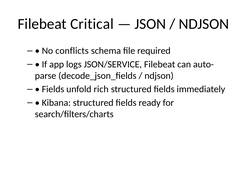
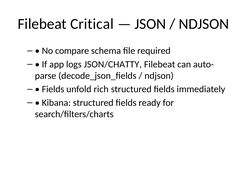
conflicts: conflicts -> compare
JSON/SERVICE: JSON/SERVICE -> JSON/CHATTY
